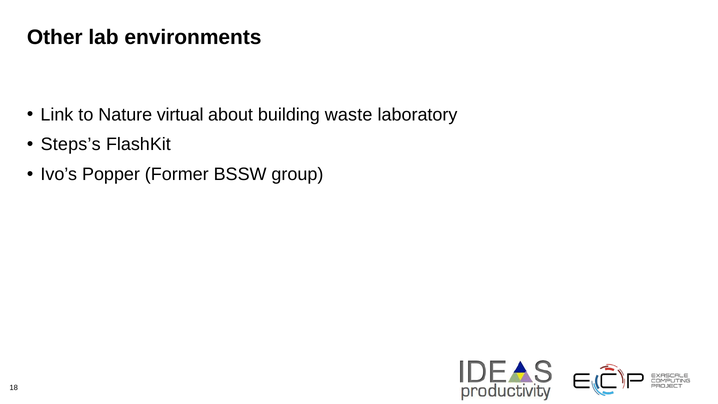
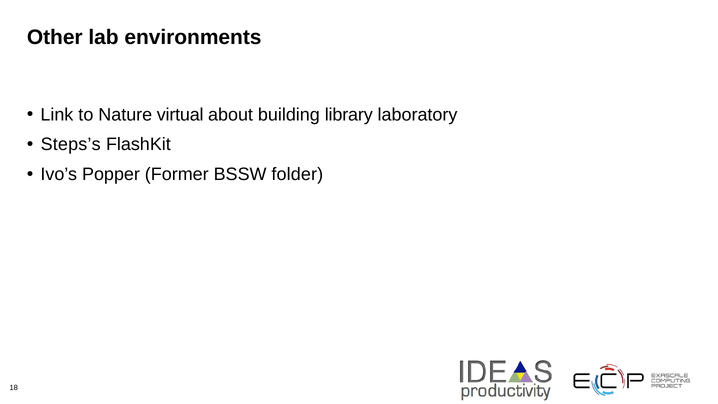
waste: waste -> library
group: group -> folder
